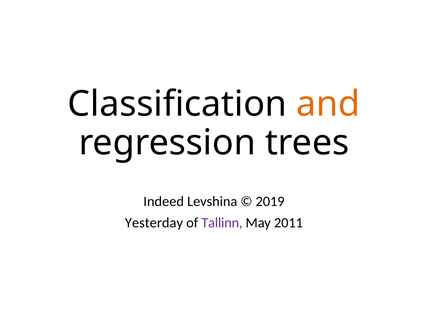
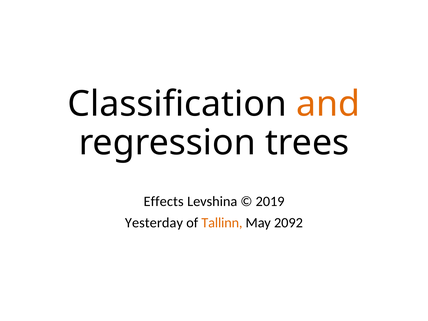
Indeed: Indeed -> Effects
Tallinn colour: purple -> orange
2011: 2011 -> 2092
